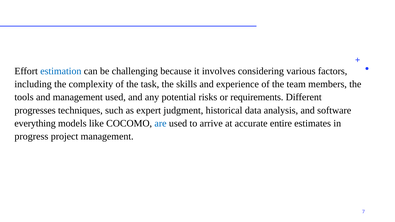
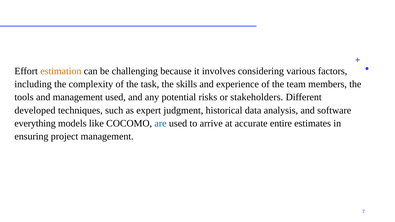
estimation colour: blue -> orange
requirements: requirements -> stakeholders
progresses: progresses -> developed
progress: progress -> ensuring
